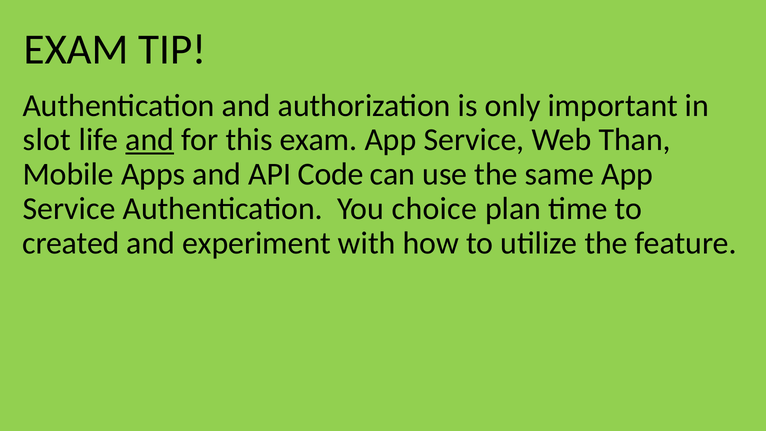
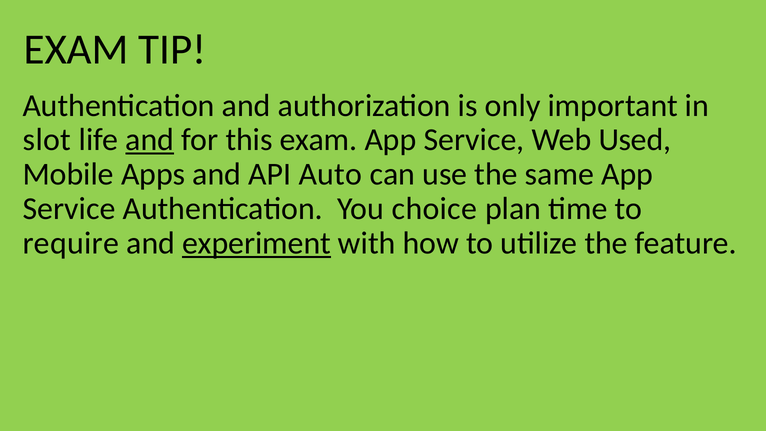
Than: Than -> Used
Code: Code -> Auto
created: created -> require
experiment underline: none -> present
